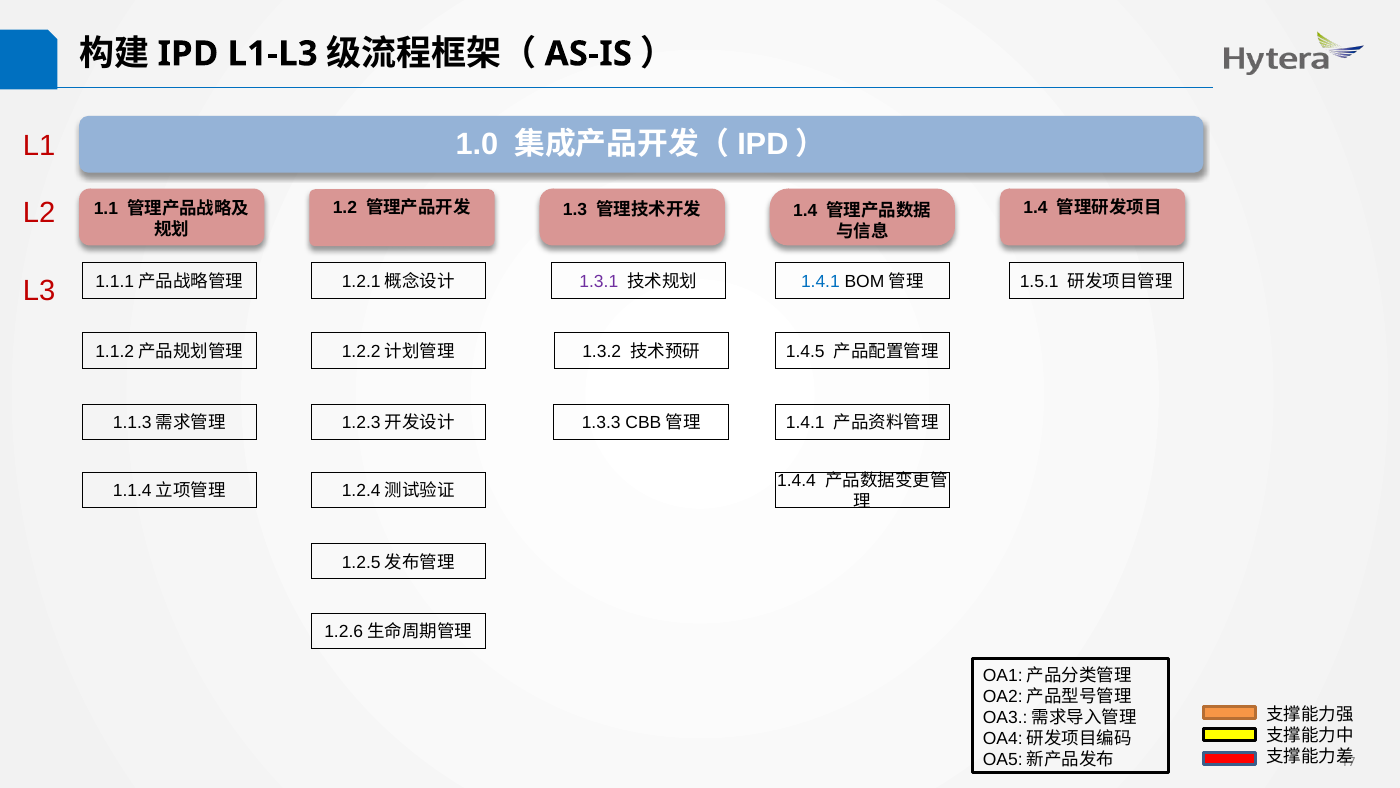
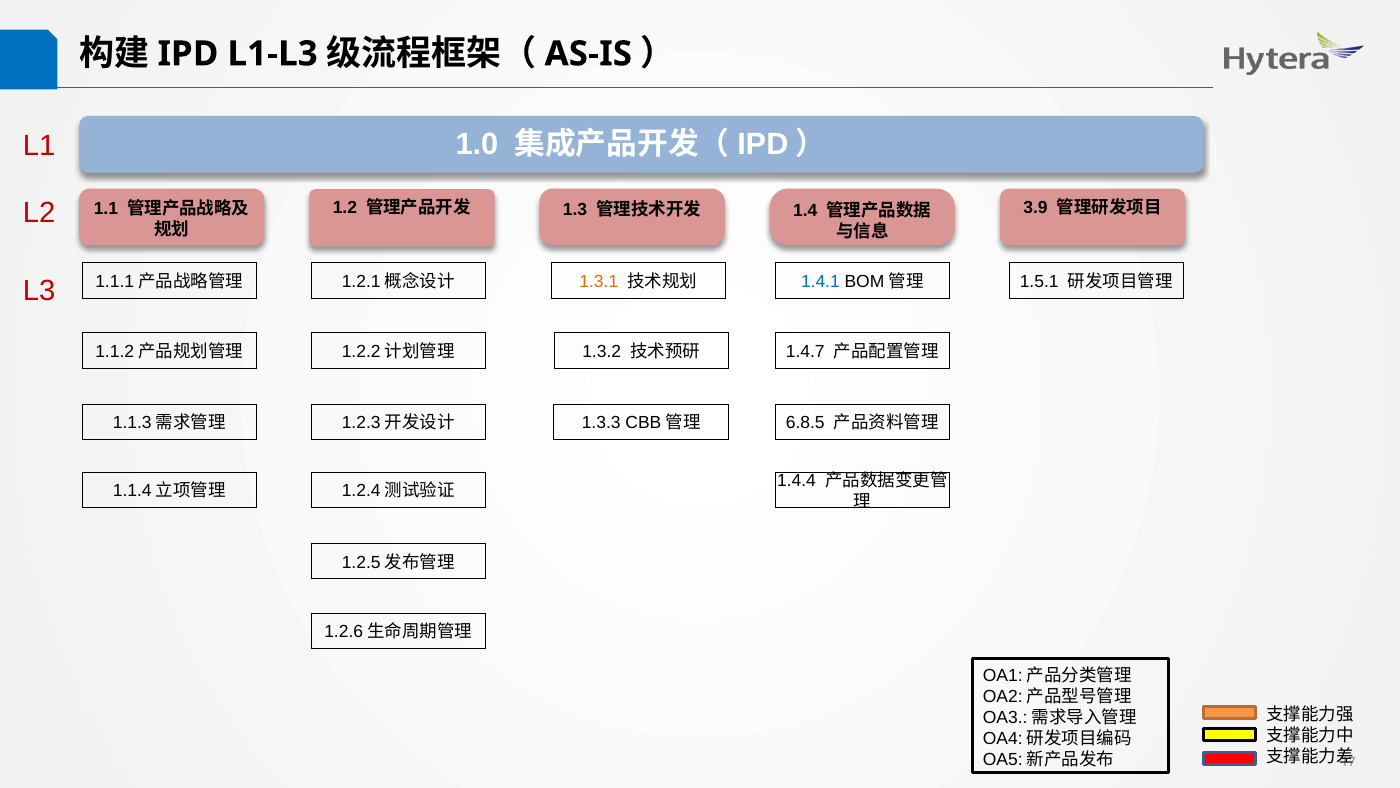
1.4 at (1036, 208): 1.4 -> 3.9
1.3.1 colour: purple -> orange
1.4.5: 1.4.5 -> 1.4.7
1.4.1 at (805, 423): 1.4.1 -> 6.8.5
